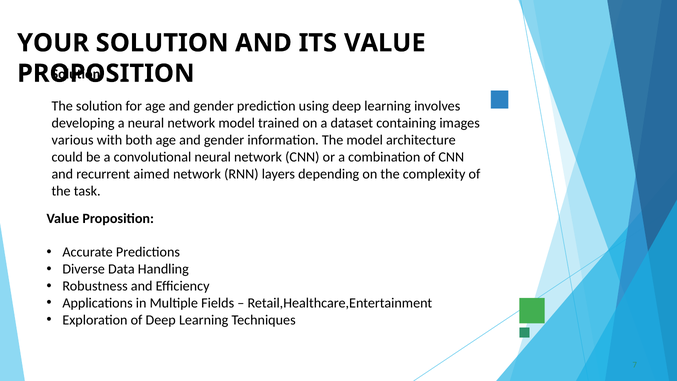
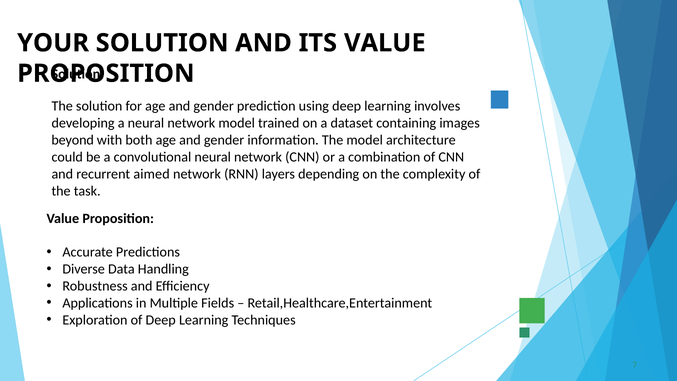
various: various -> beyond
